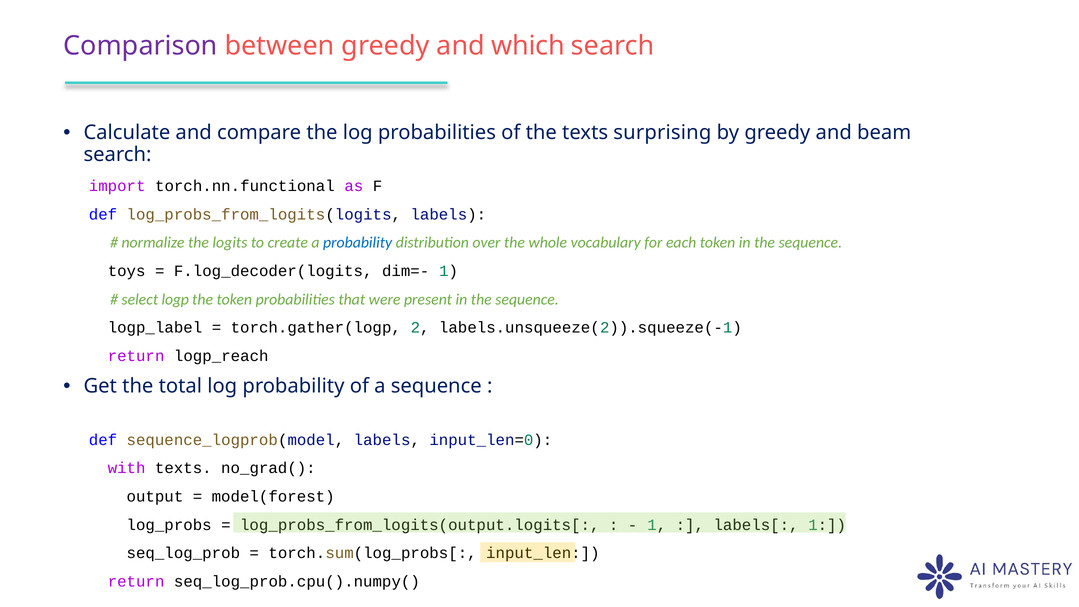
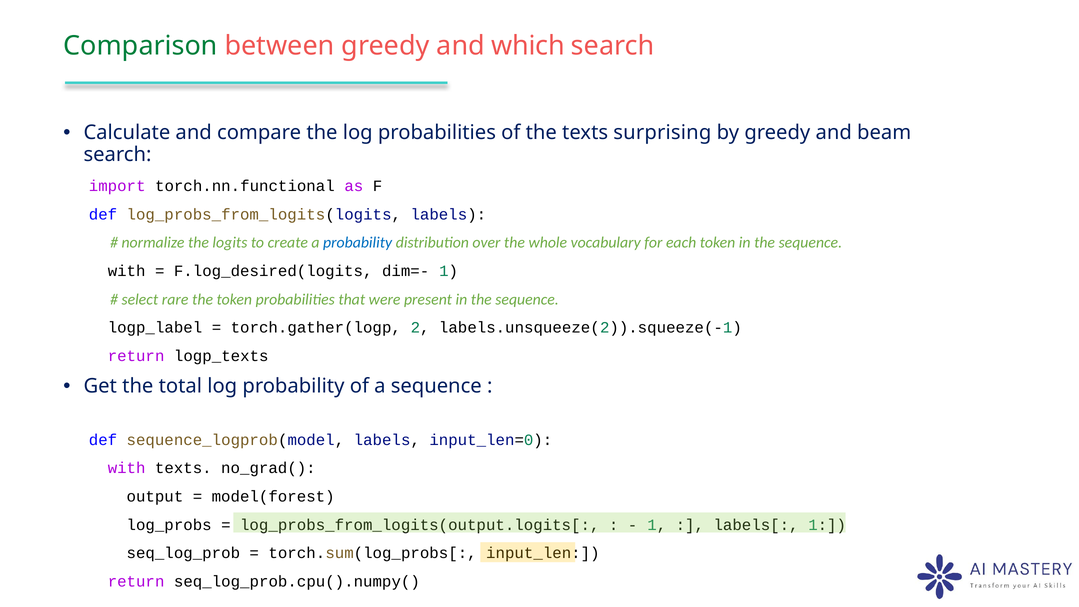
Comparison colour: purple -> green
toys at (127, 271): toys -> with
F.log_decoder(logits: F.log_decoder(logits -> F.log_desired(logits
logp: logp -> rare
logp_reach: logp_reach -> logp_texts
